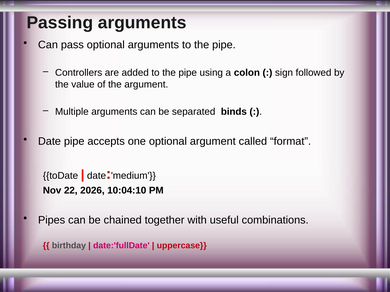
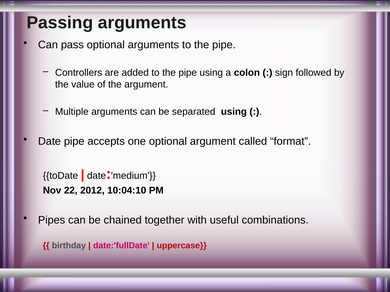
separated binds: binds -> using
2026: 2026 -> 2012
